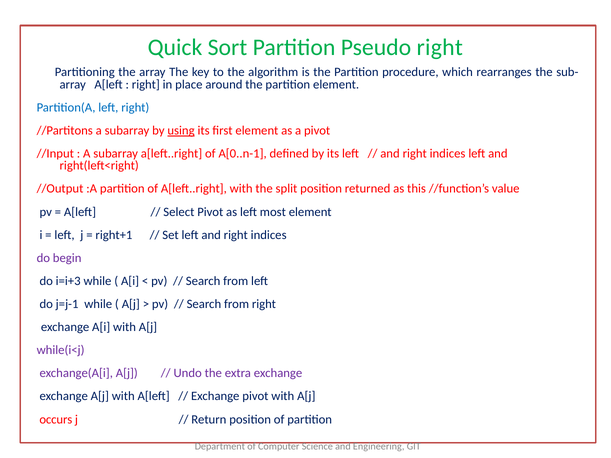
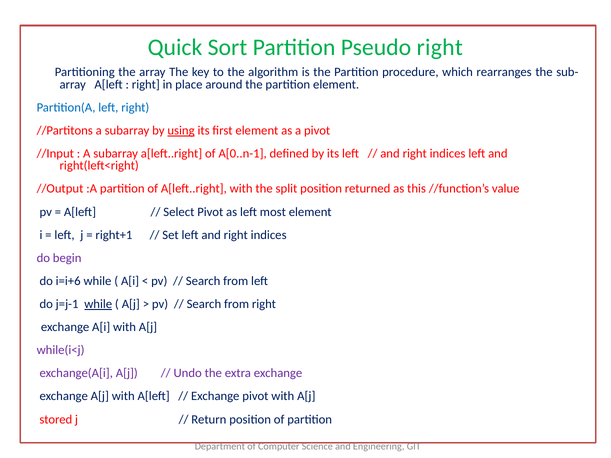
i=i+3: i=i+3 -> i=i+6
while at (98, 304) underline: none -> present
occurs: occurs -> stored
